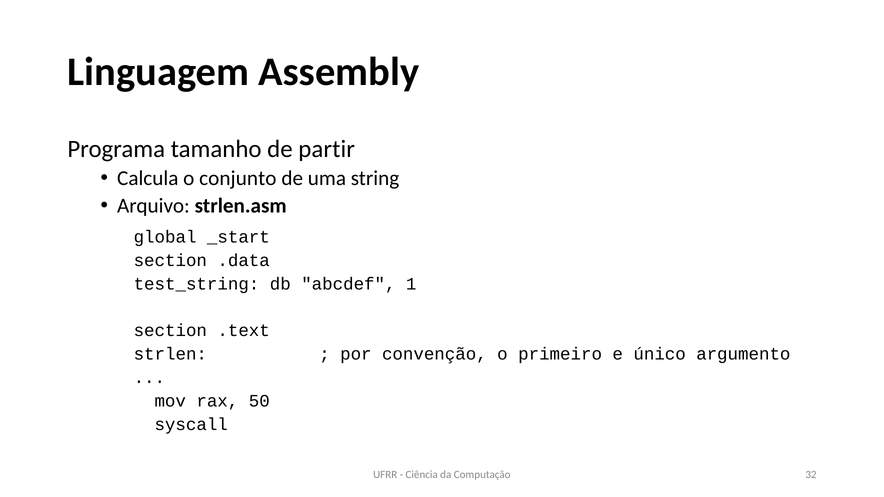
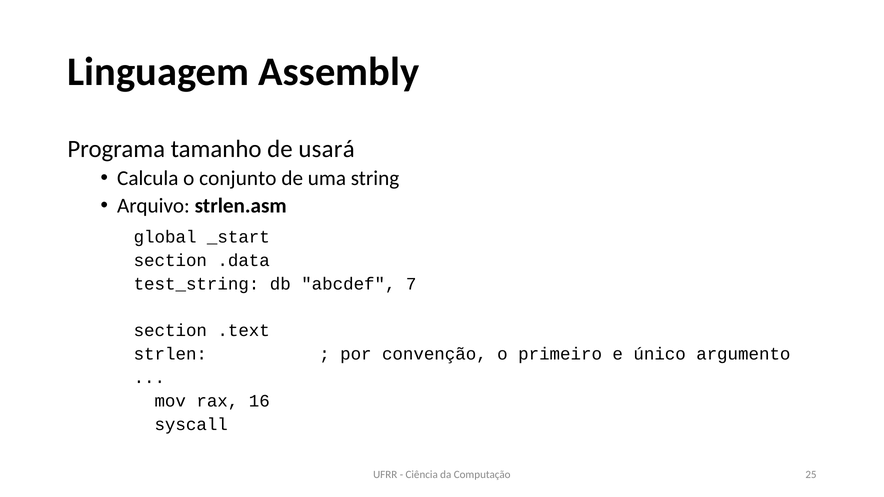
partir: partir -> usará
1: 1 -> 7
50: 50 -> 16
32: 32 -> 25
